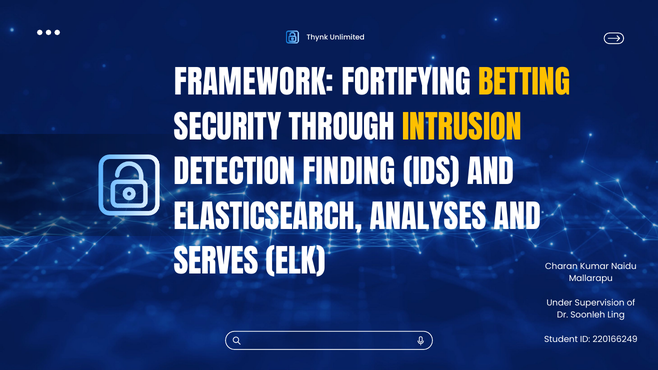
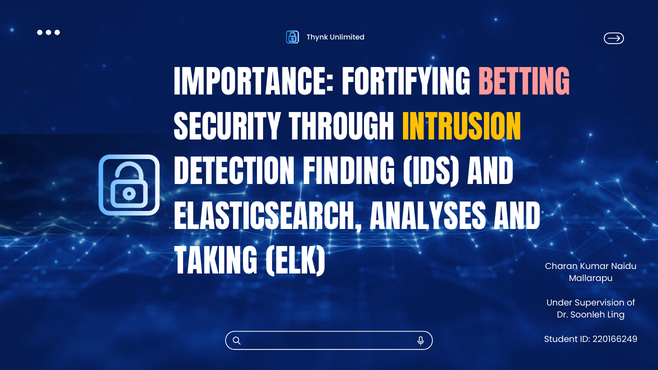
FRAMEWORK: FRAMEWORK -> IMPORTANCE
BETTING colour: yellow -> pink
SERVES: SERVES -> TAKING
